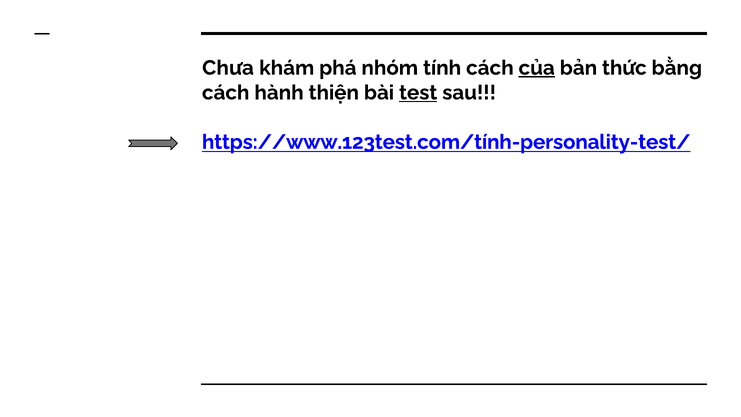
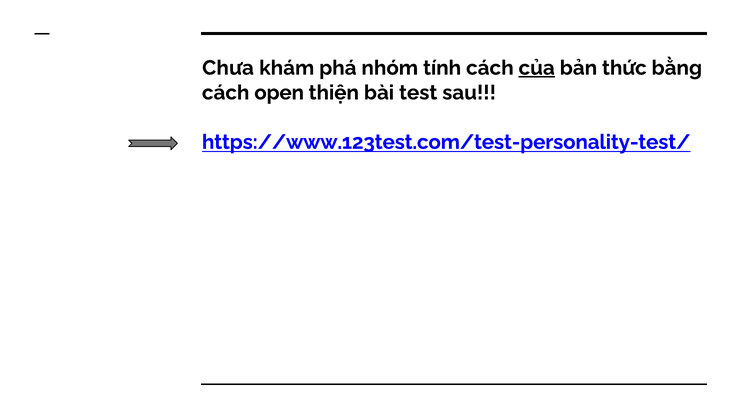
hành: hành -> open
test underline: present -> none
https://www.123test.com/tính-personality-test/: https://www.123test.com/tính-personality-test/ -> https://www.123test.com/test-personality-test/
